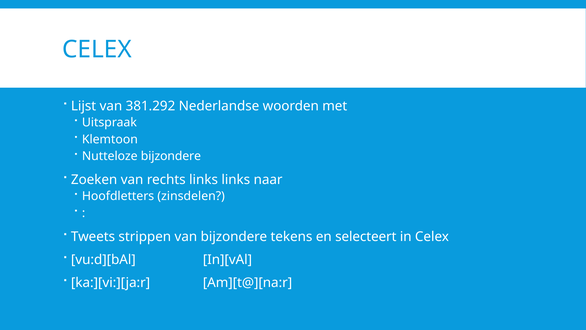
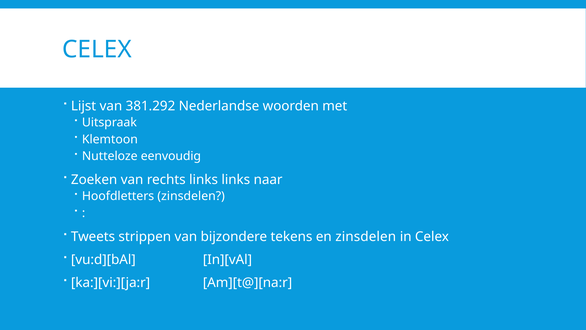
Nutteloze bijzondere: bijzondere -> eenvoudig
en selecteert: selecteert -> zinsdelen
